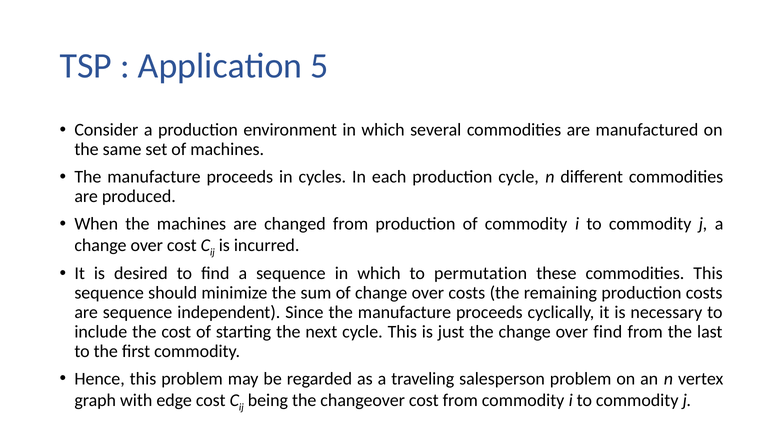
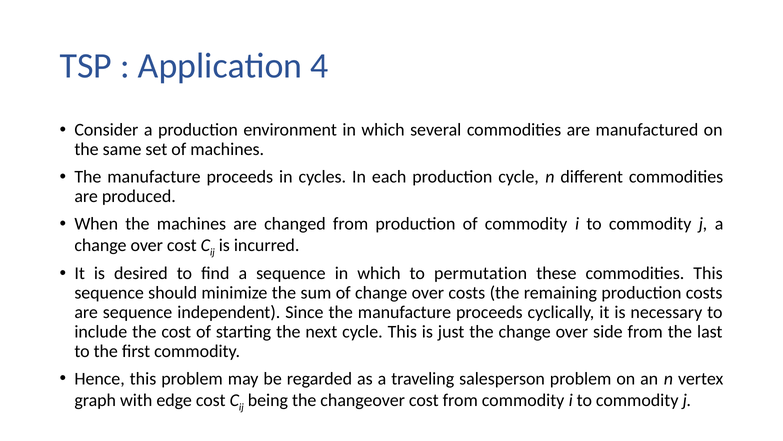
5: 5 -> 4
over find: find -> side
